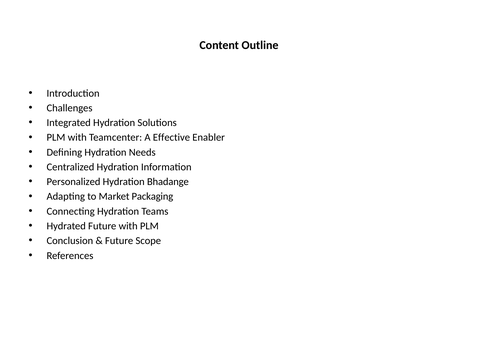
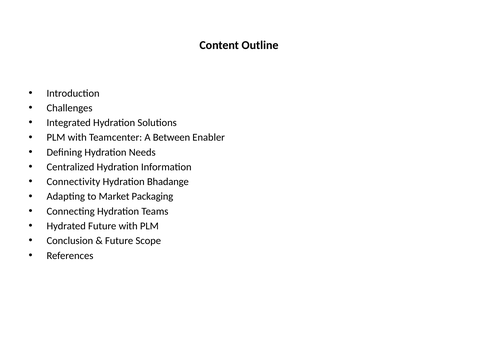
Effective: Effective -> Between
Personalized: Personalized -> Connectivity
